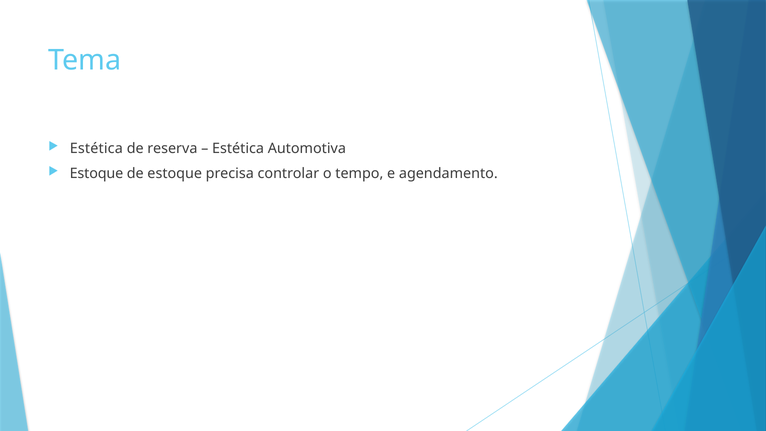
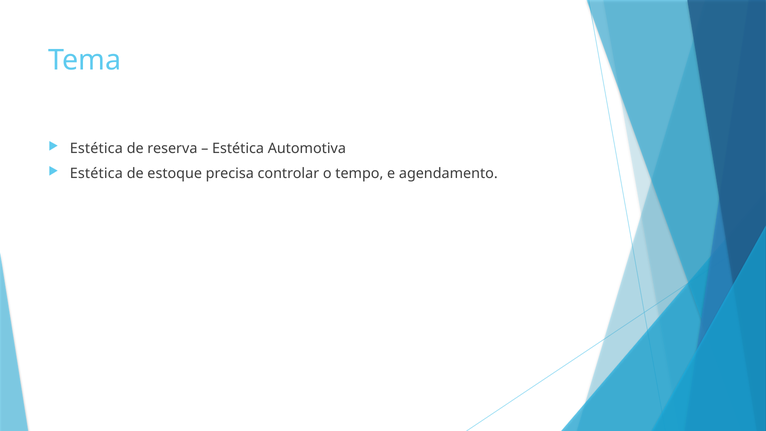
Estoque at (96, 173): Estoque -> Estética
